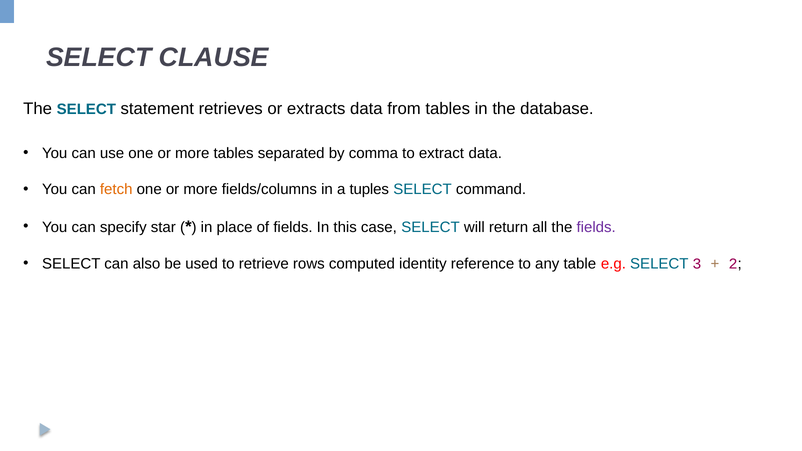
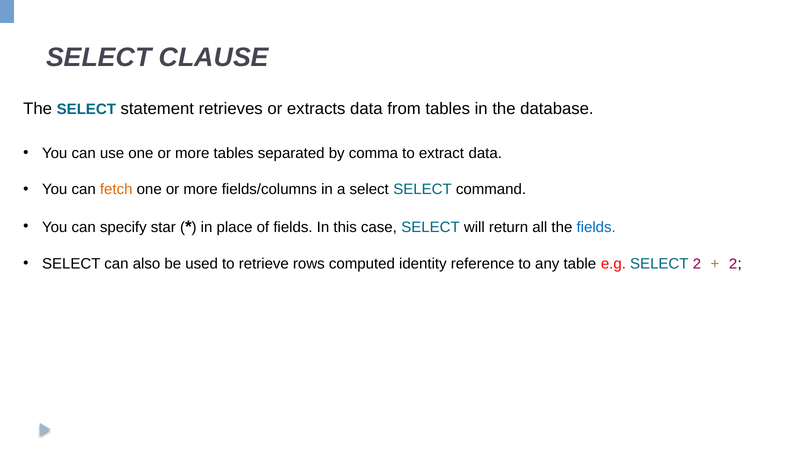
a tuples: tuples -> select
fields at (596, 227) colour: purple -> blue
SELECT 3: 3 -> 2
